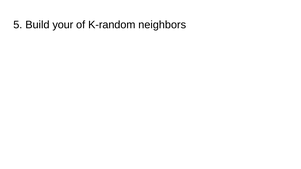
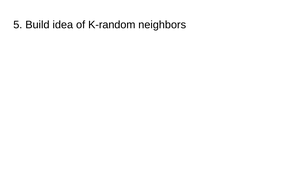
your: your -> idea
